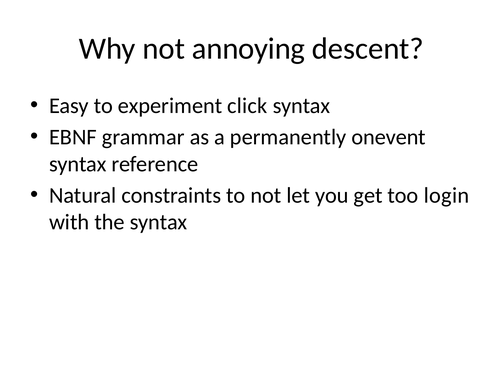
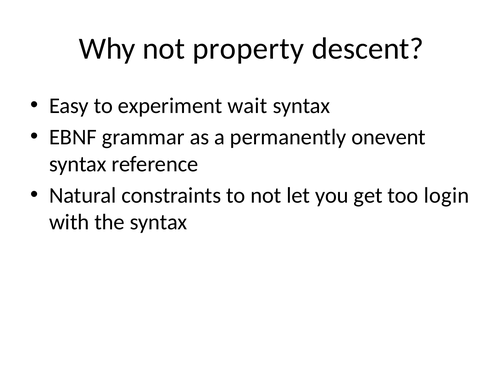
annoying: annoying -> property
click: click -> wait
